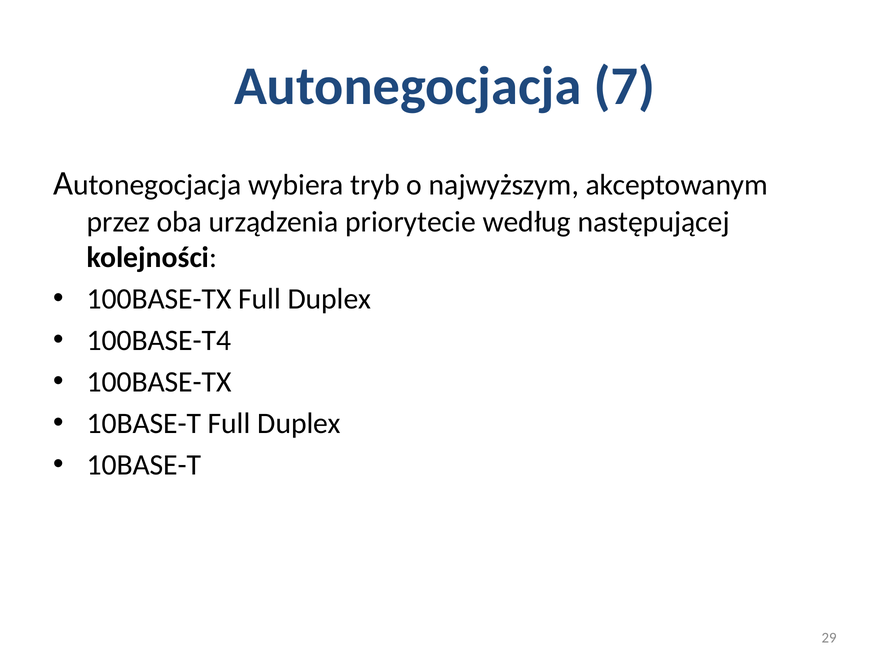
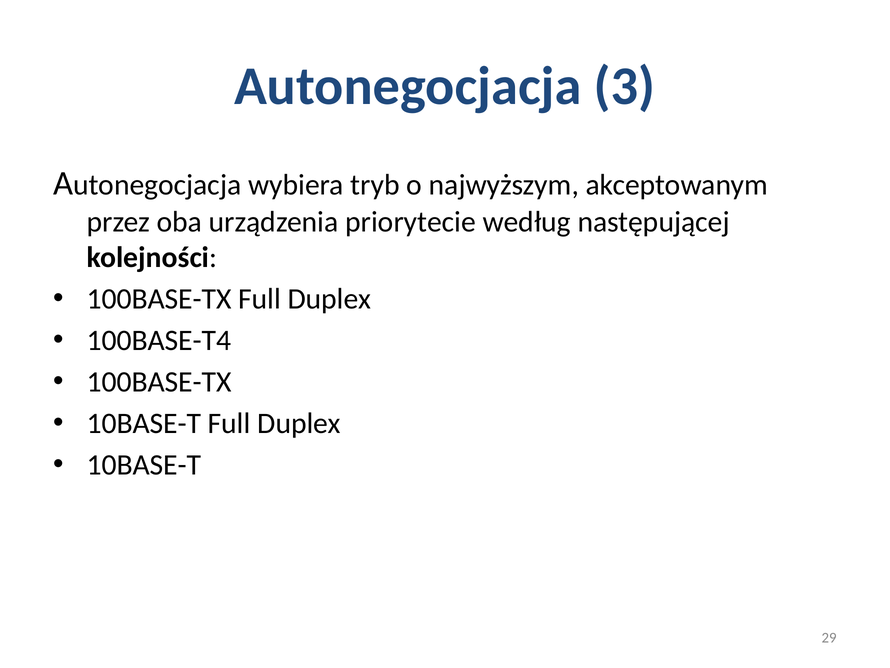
7: 7 -> 3
